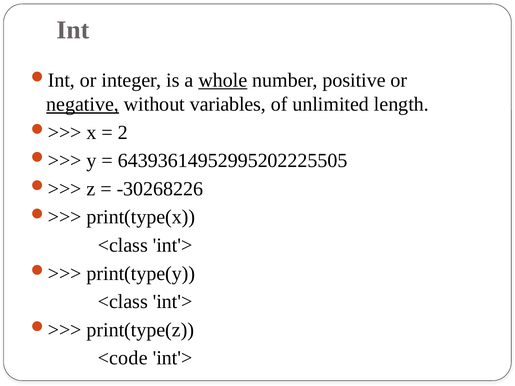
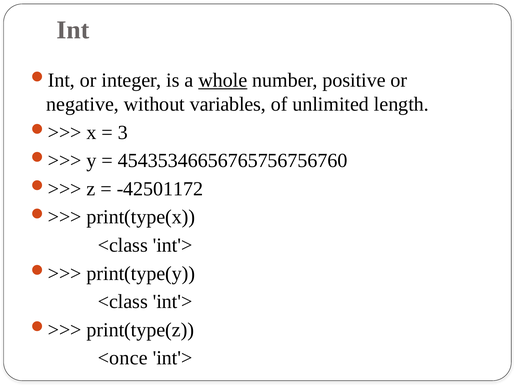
negative underline: present -> none
2: 2 -> 3
64393614952995202225505: 64393614952995202225505 -> 45435346656765756756760
-30268226: -30268226 -> -42501172
<code: <code -> <once
